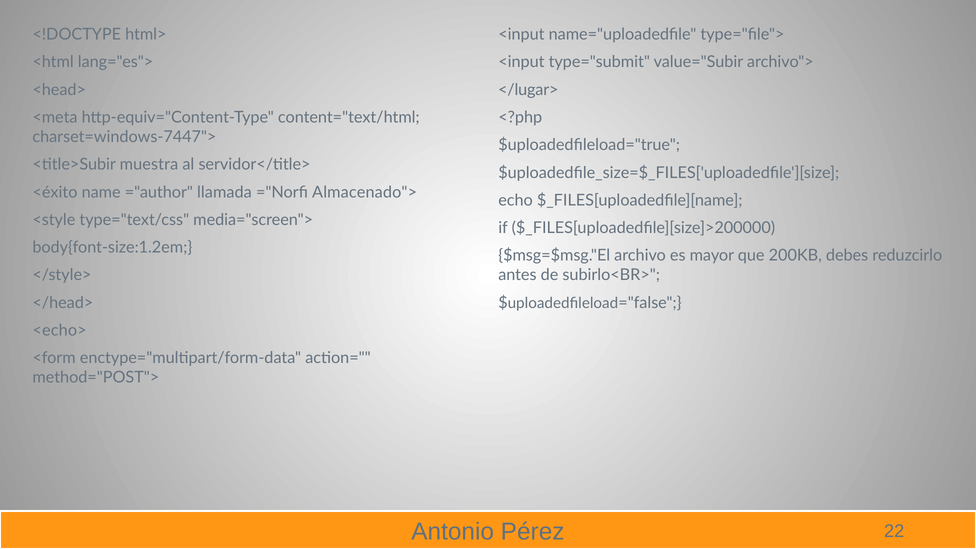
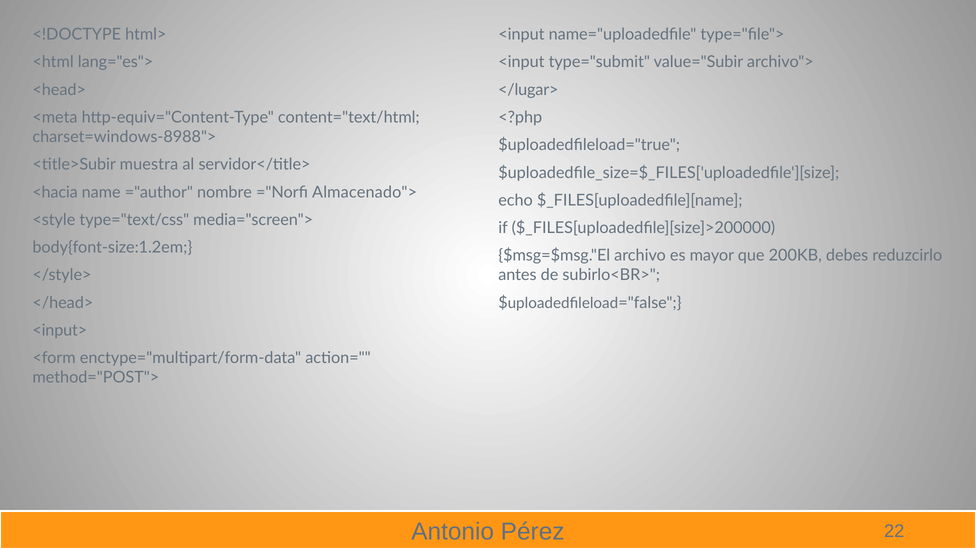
charset=windows-7447">: charset=windows-7447"> -> charset=windows-8988">
<éxito: <éxito -> <hacia
llamada: llamada -> nombre
<echo>: <echo> -> <input>
